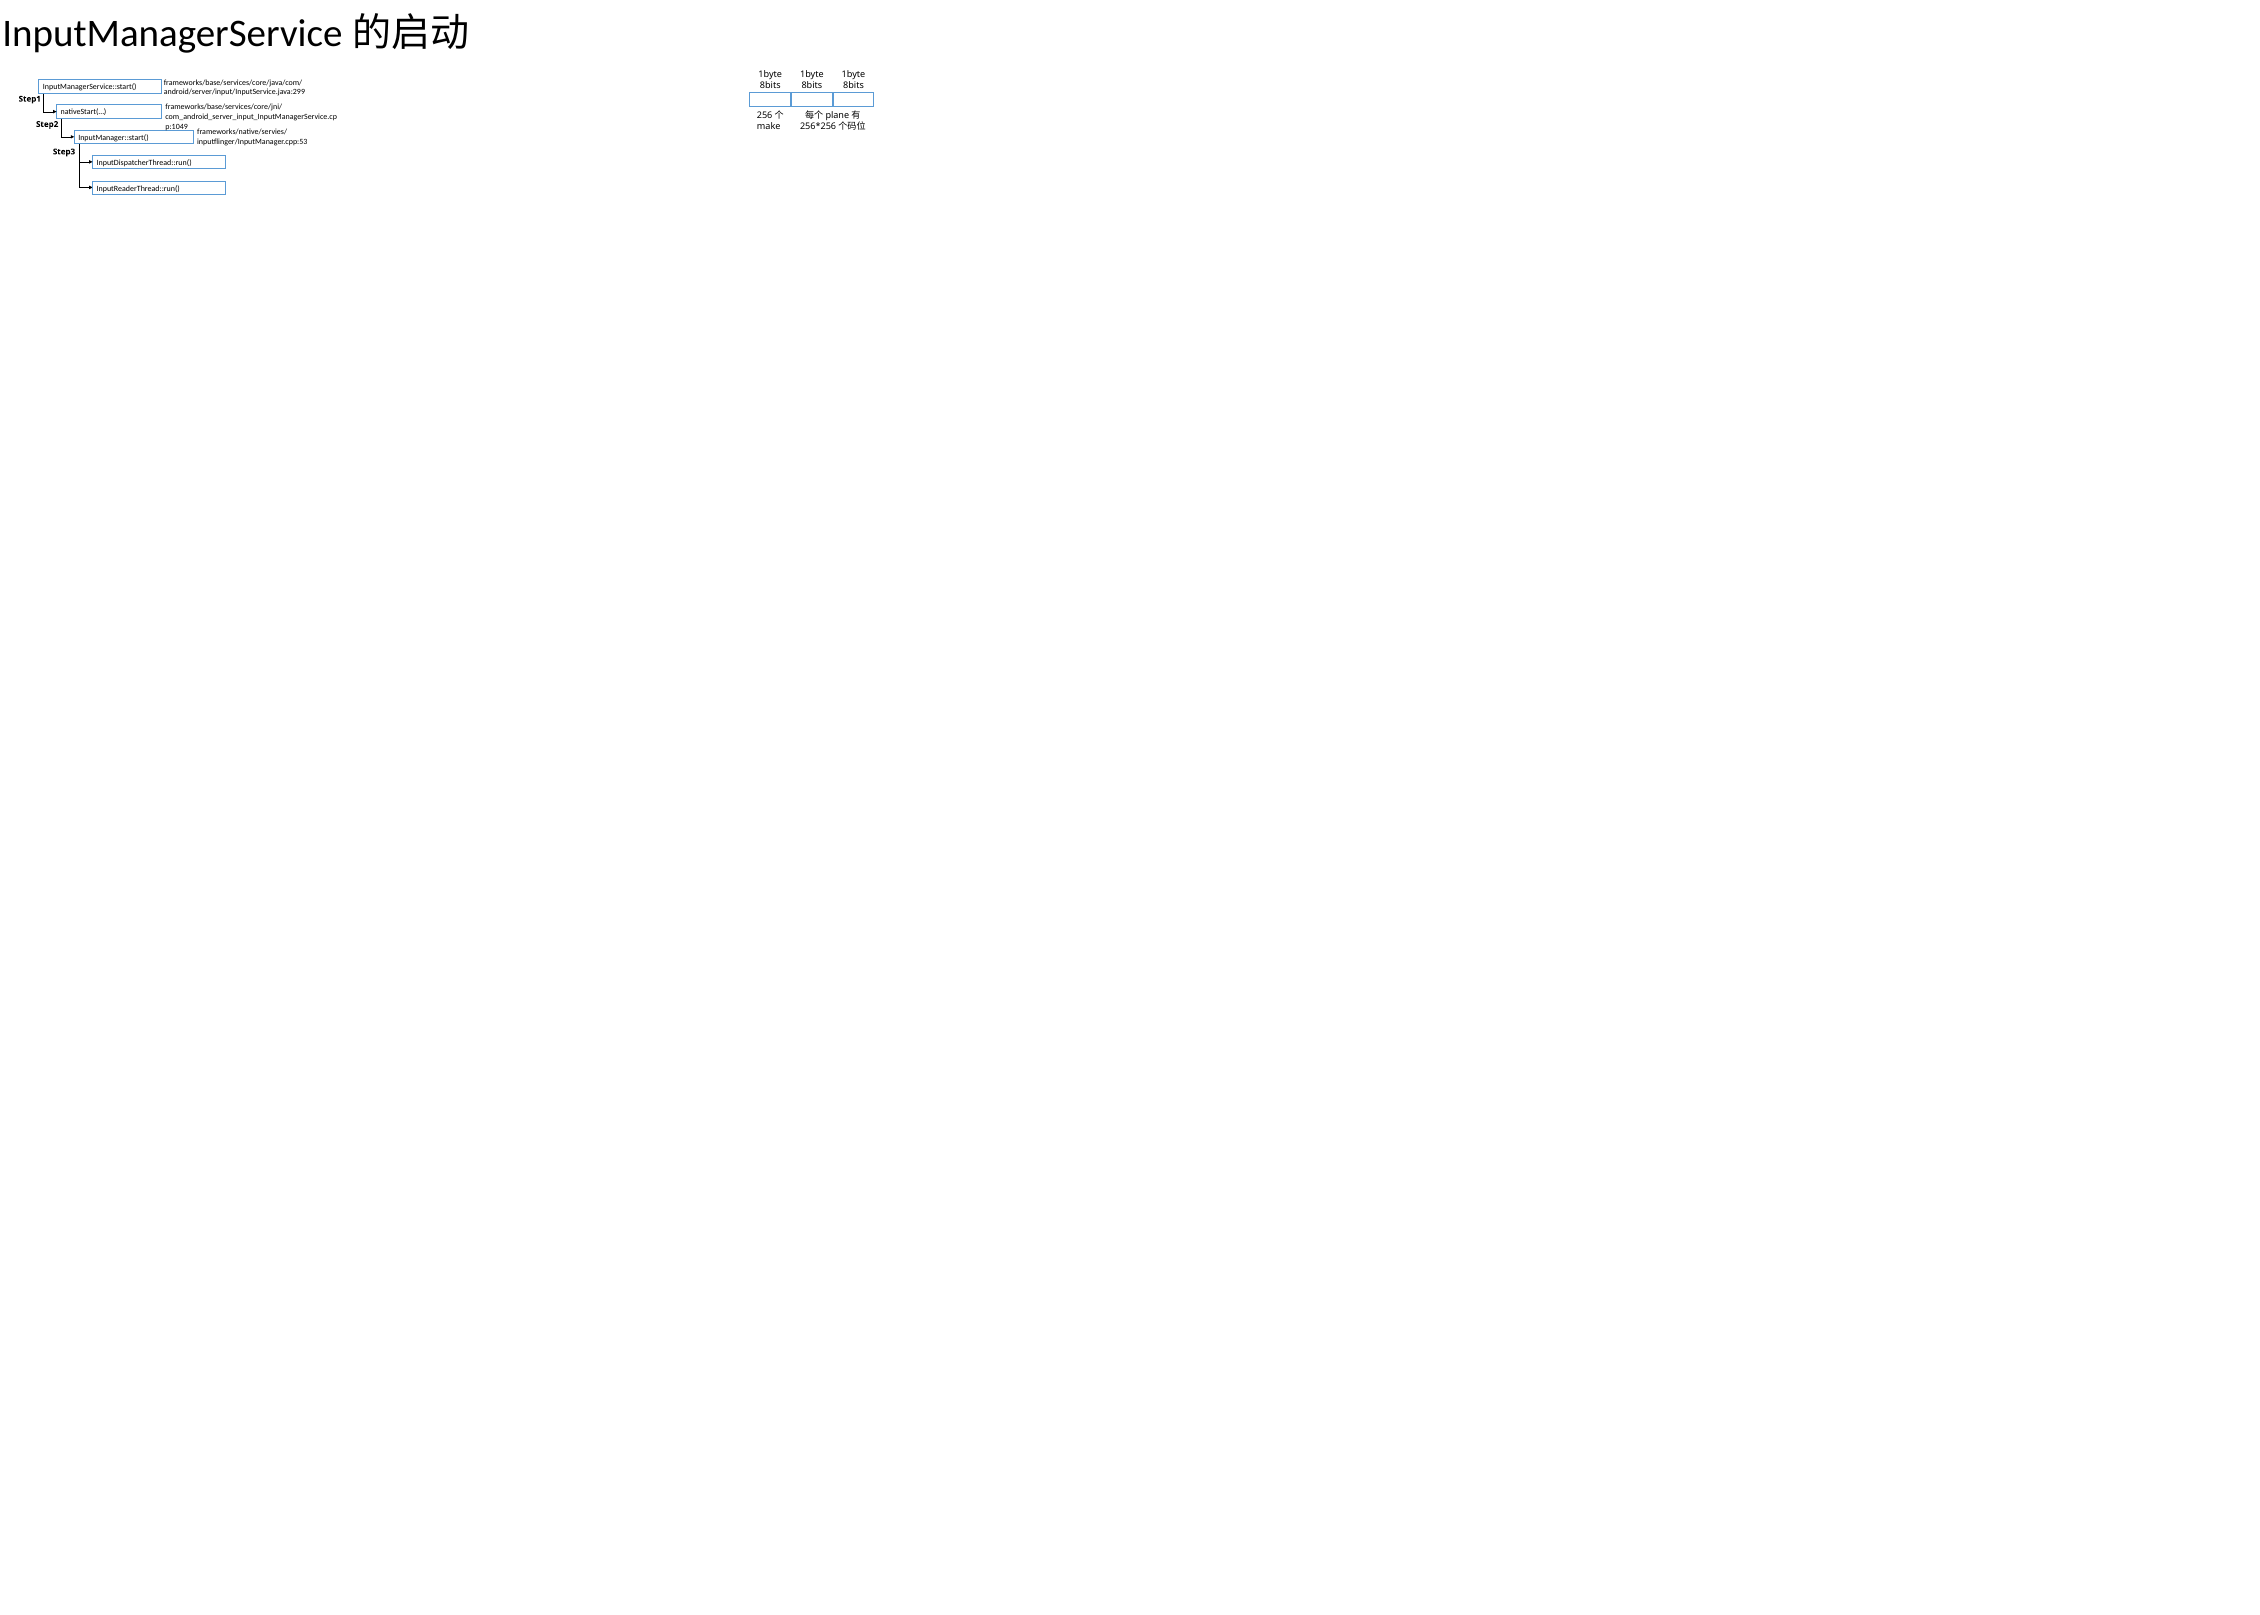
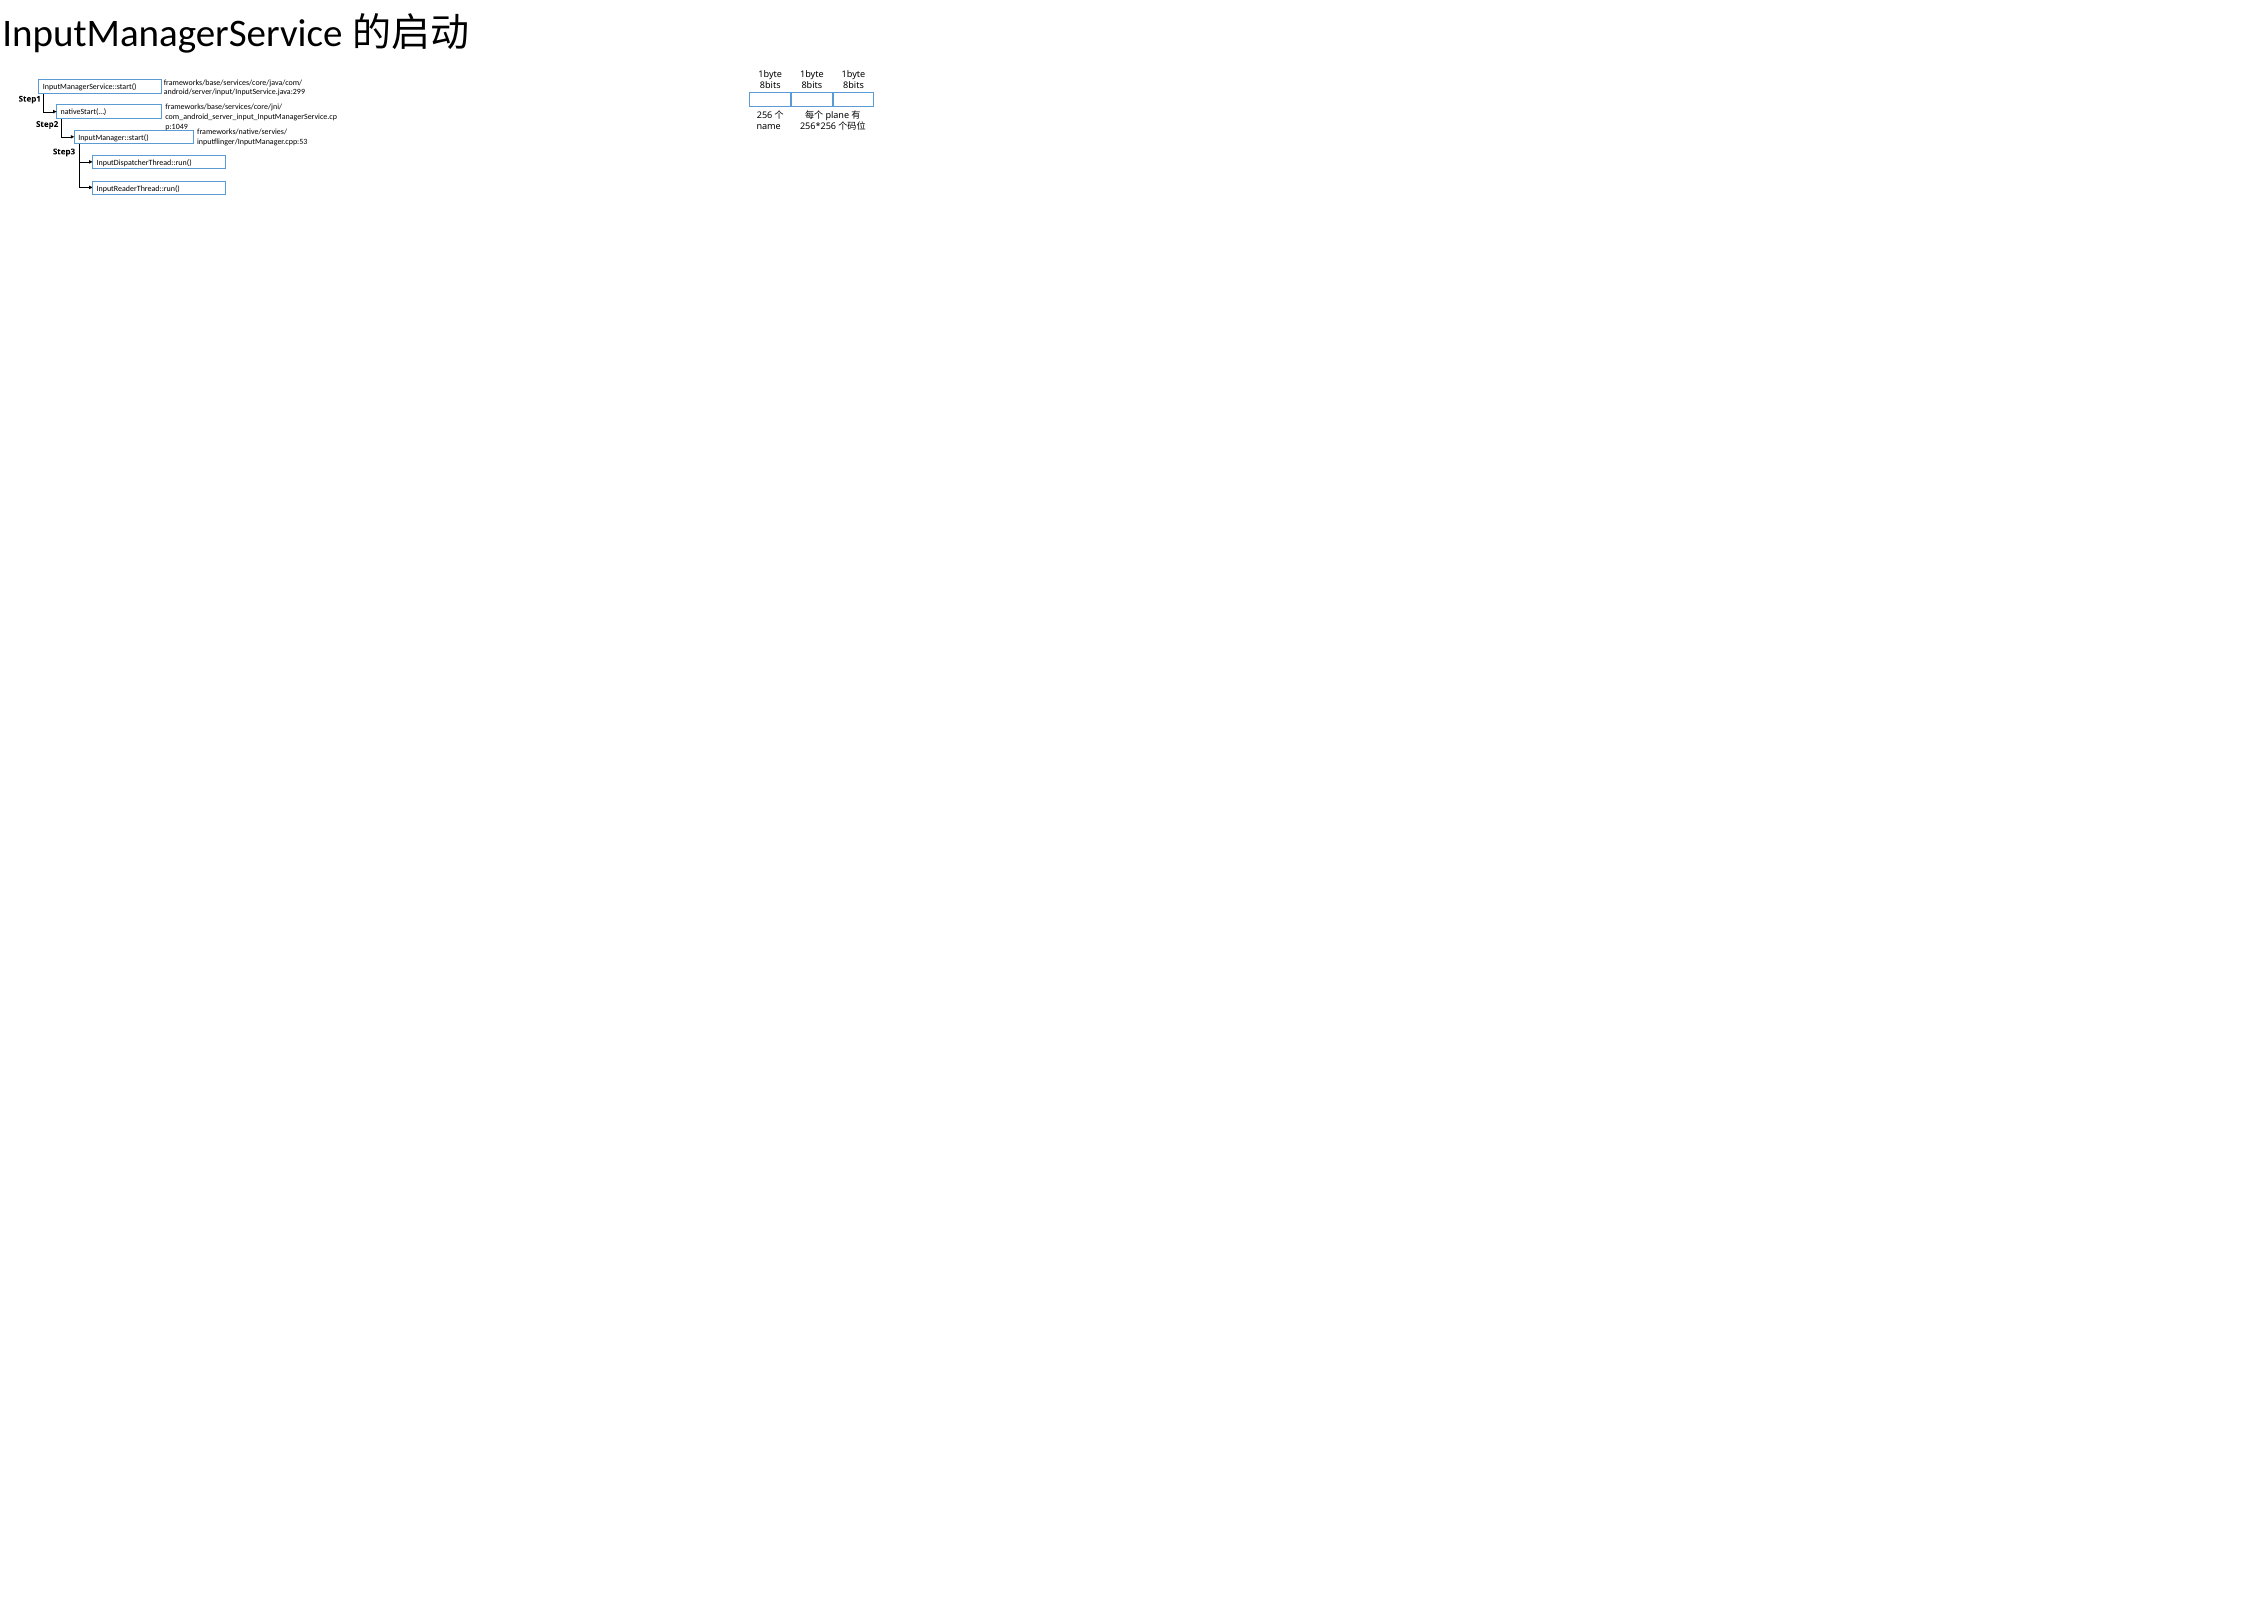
make: make -> name
